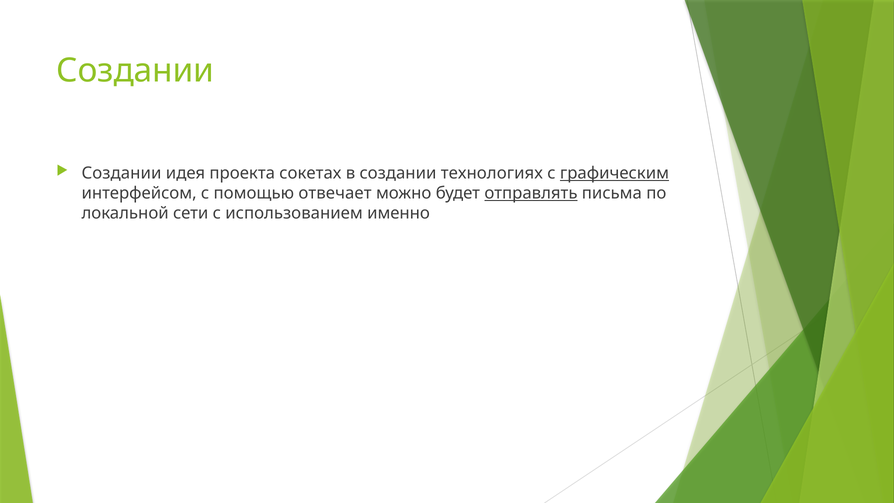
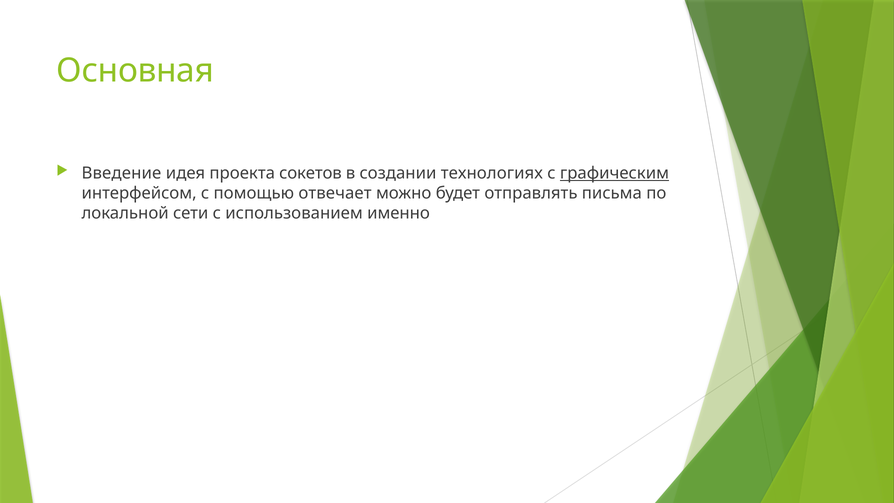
Создании at (135, 71): Создании -> Основная
Создании at (121, 173): Создании -> Введение
сокетах: сокетах -> сокетов
отправлять underline: present -> none
